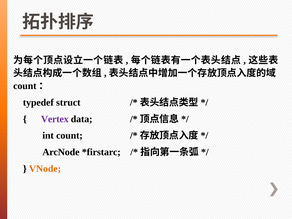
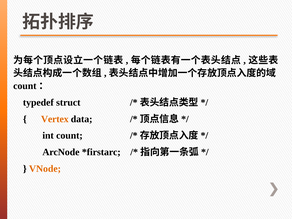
Vertex colour: purple -> orange
